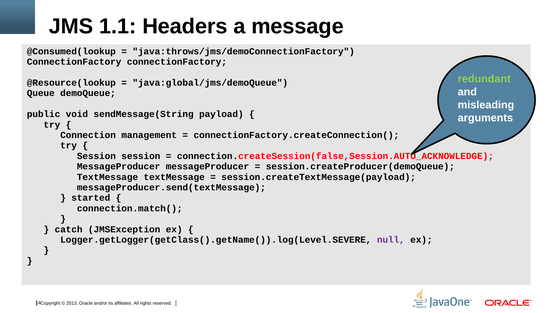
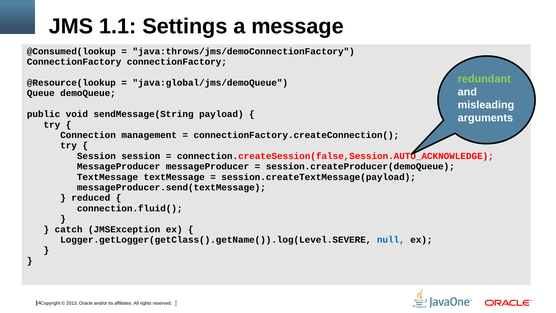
Headers: Headers -> Settings
started: started -> reduced
connection.match(: connection.match( -> connection.fluid(
null colour: purple -> blue
